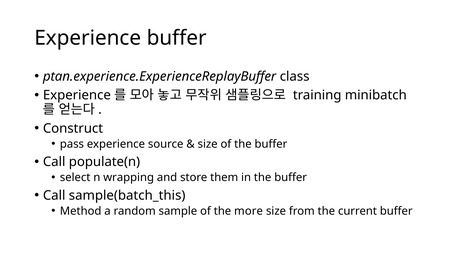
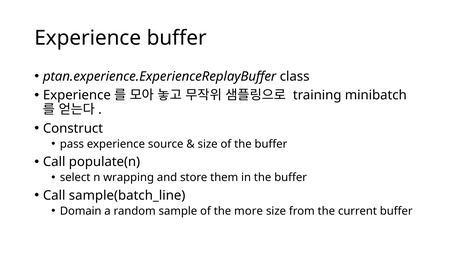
sample(batch_this: sample(batch_this -> sample(batch_line
Method: Method -> Domain
